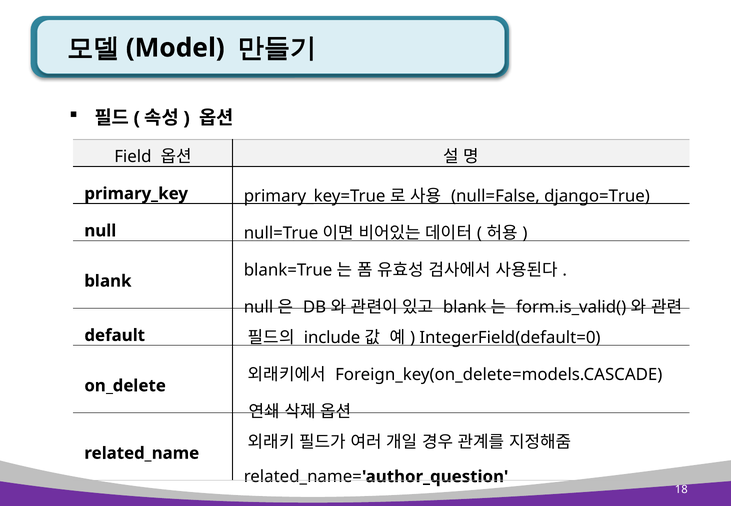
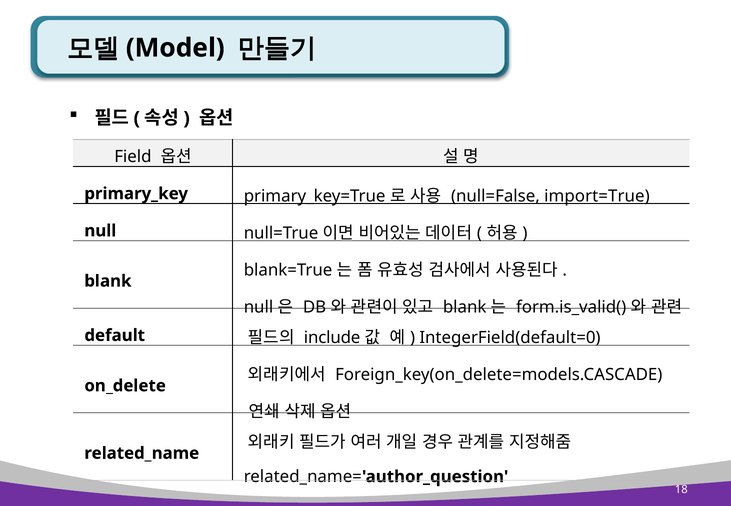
django=True: django=True -> import=True
